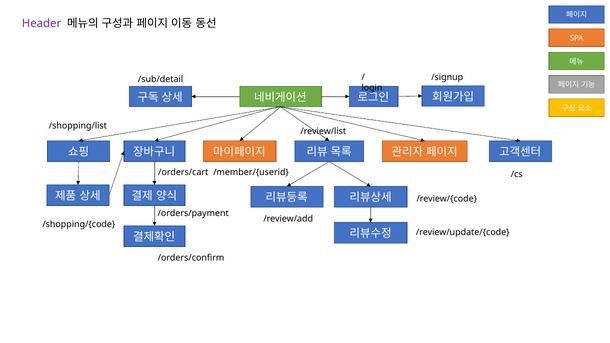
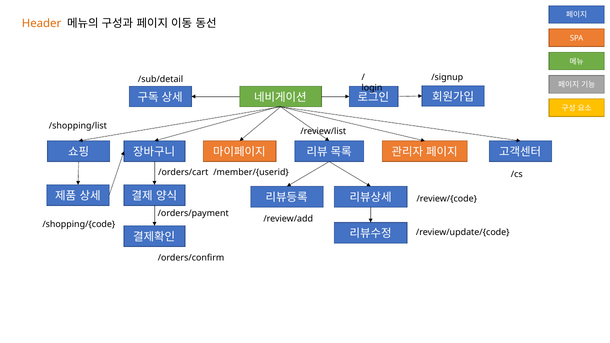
Header colour: purple -> orange
